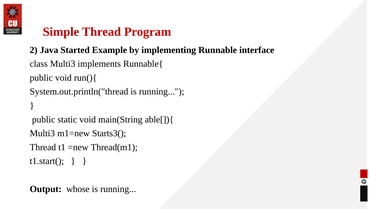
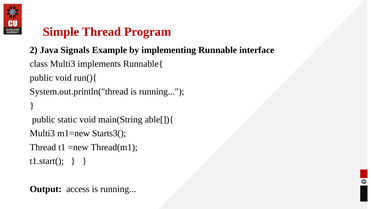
Started: Started -> Signals
whose: whose -> access
